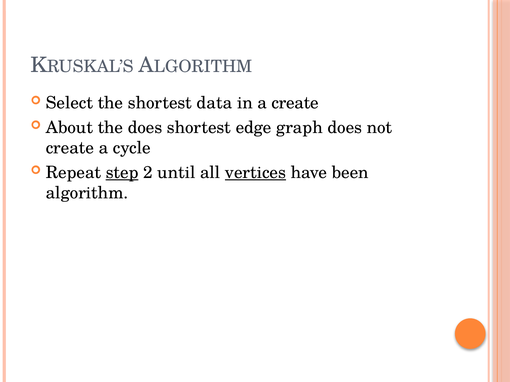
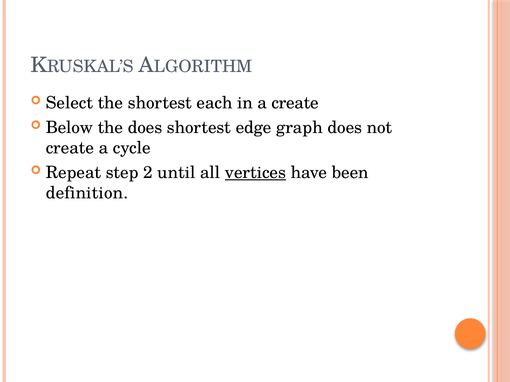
data: data -> each
About: About -> Below
step underline: present -> none
algorithm: algorithm -> definition
